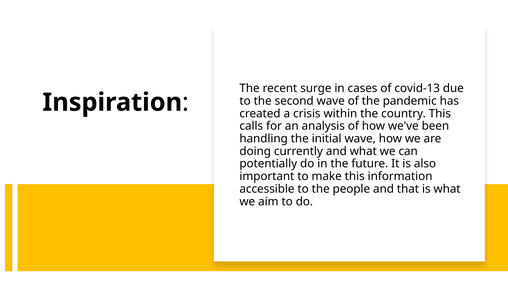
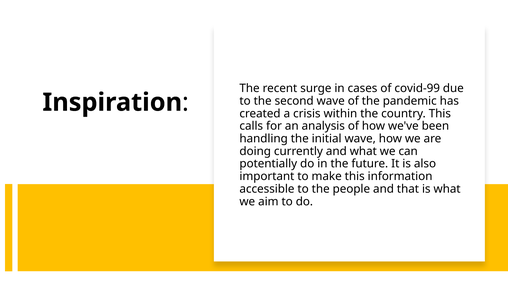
covid-13: covid-13 -> covid-99
